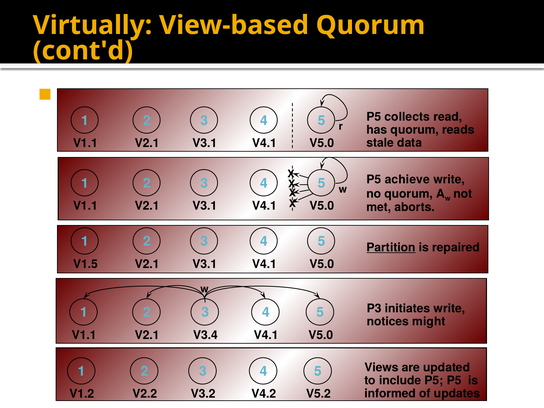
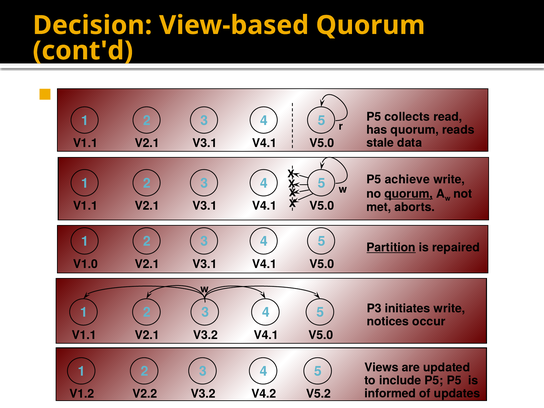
Virtually: Virtually -> Decision
quorum at (409, 194) underline: none -> present
V1.5: V1.5 -> V1.0
might: might -> occur
V3.4 at (206, 335): V3.4 -> V3.2
